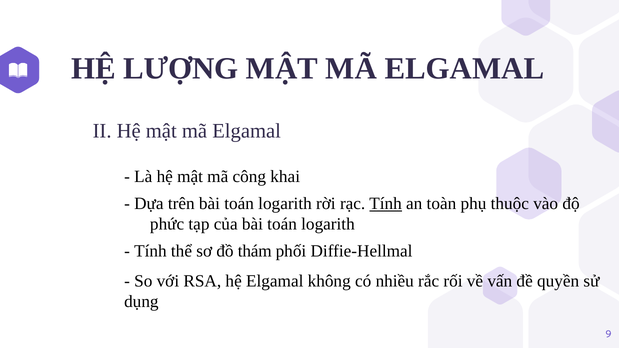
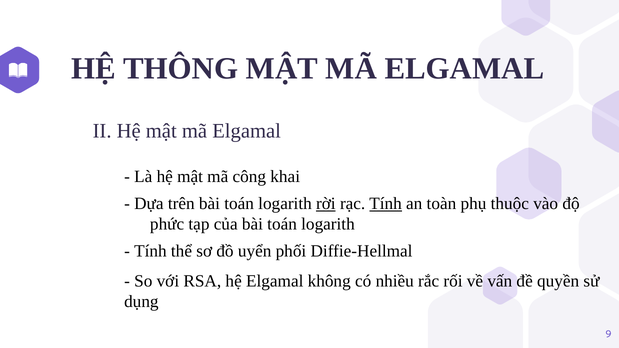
LƯỢNG: LƯỢNG -> THÔNG
rời underline: none -> present
thám: thám -> uyển
